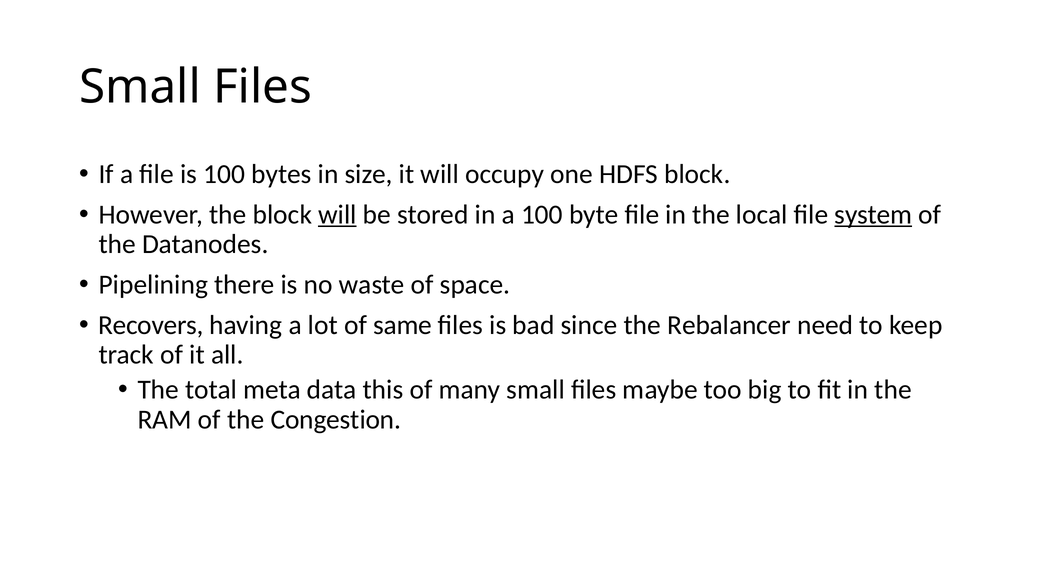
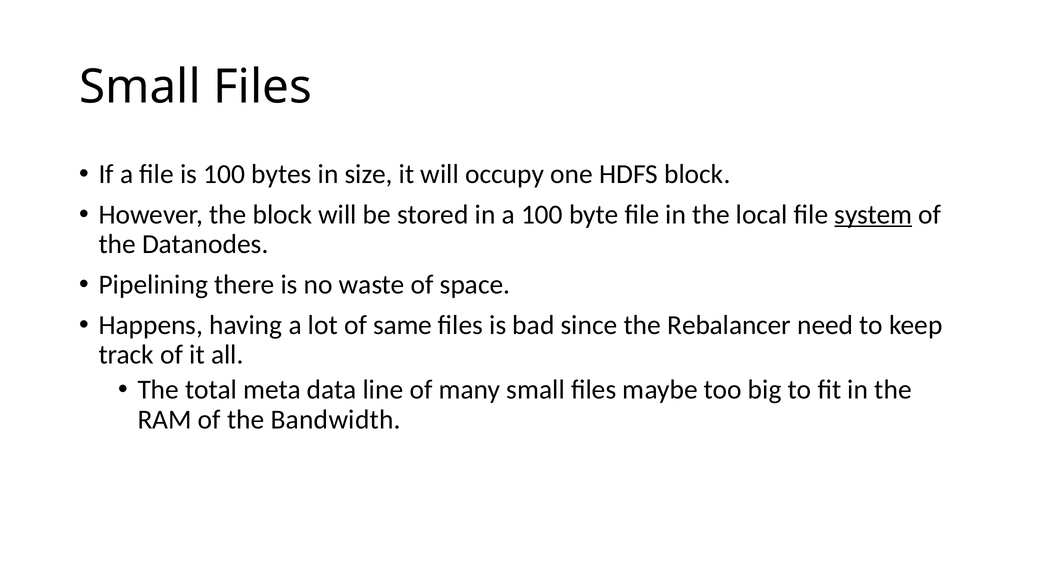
will at (337, 214) underline: present -> none
Recovers: Recovers -> Happens
this: this -> line
Congestion: Congestion -> Bandwidth
